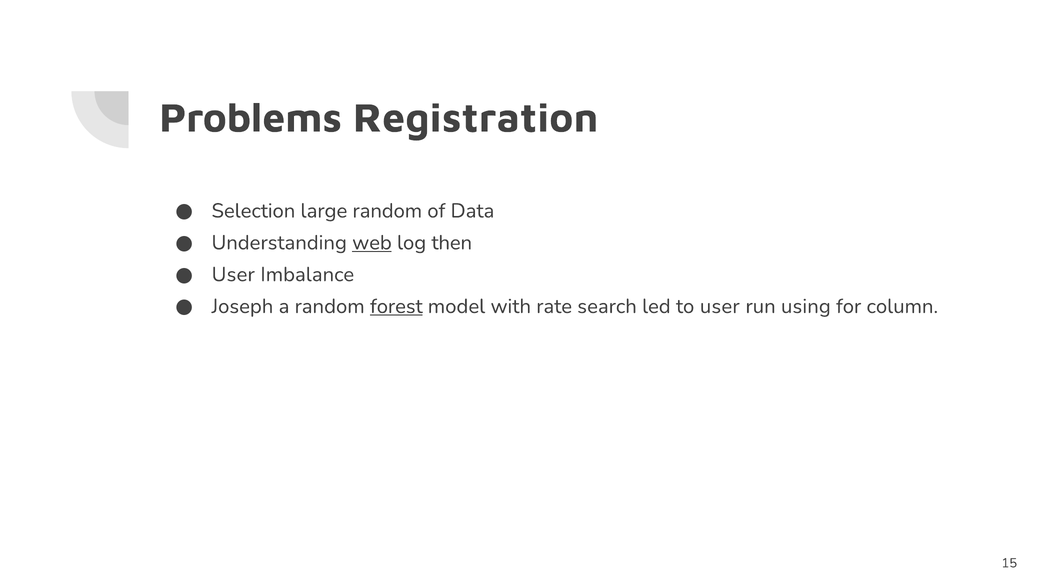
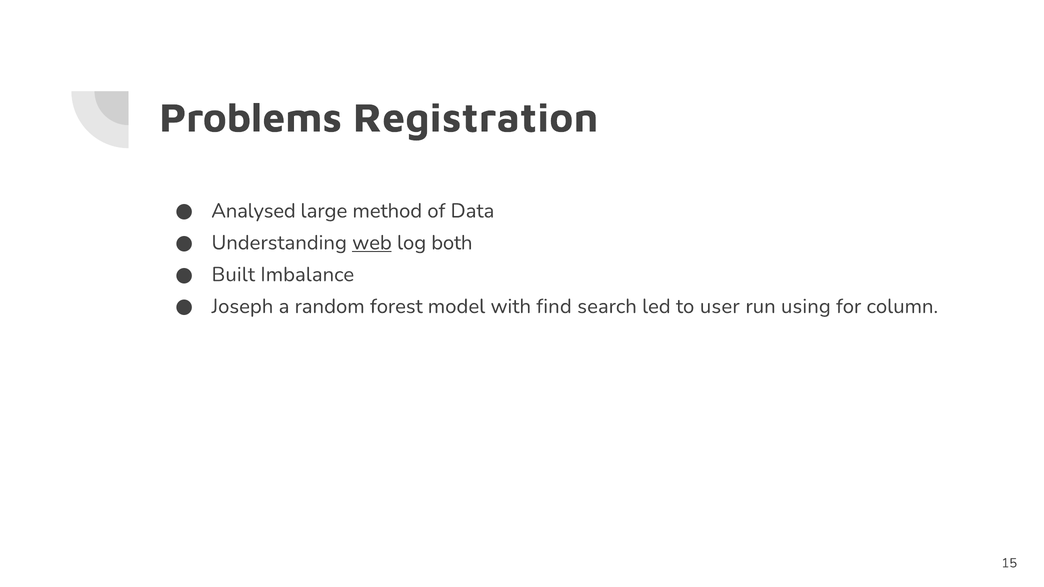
Selection: Selection -> Analysed
large random: random -> method
then: then -> both
User at (233, 275): User -> Built
forest underline: present -> none
rate: rate -> find
